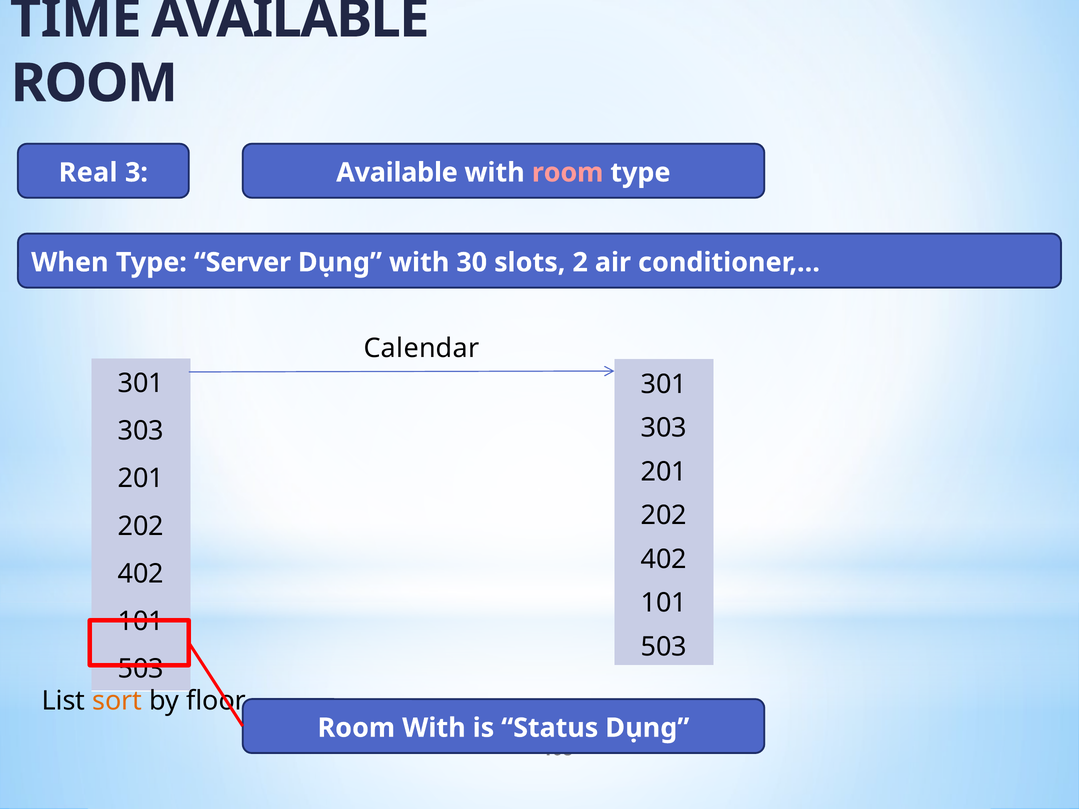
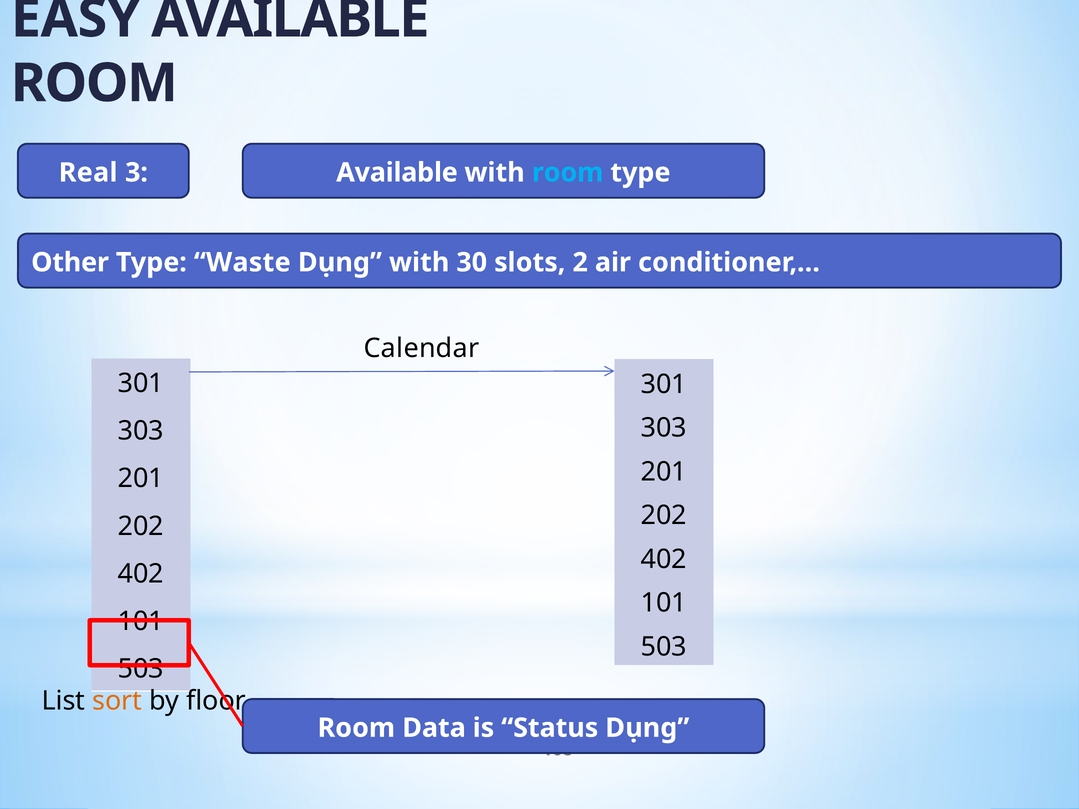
TIME: TIME -> EASY
room at (568, 173) colour: pink -> light blue
When: When -> Other
Server: Server -> Waste
Room With: With -> Data
